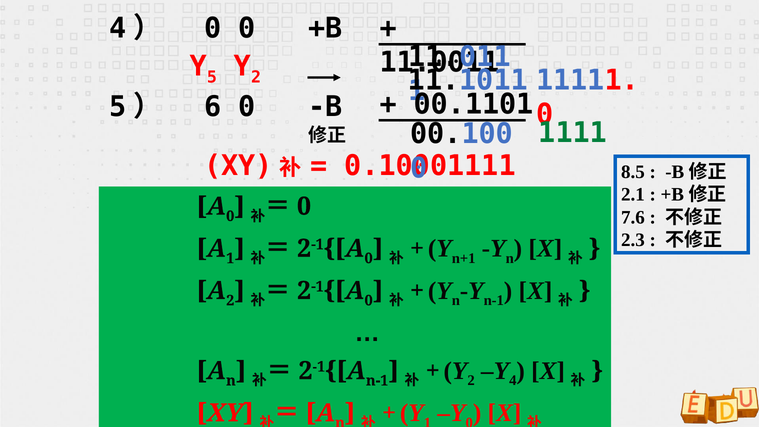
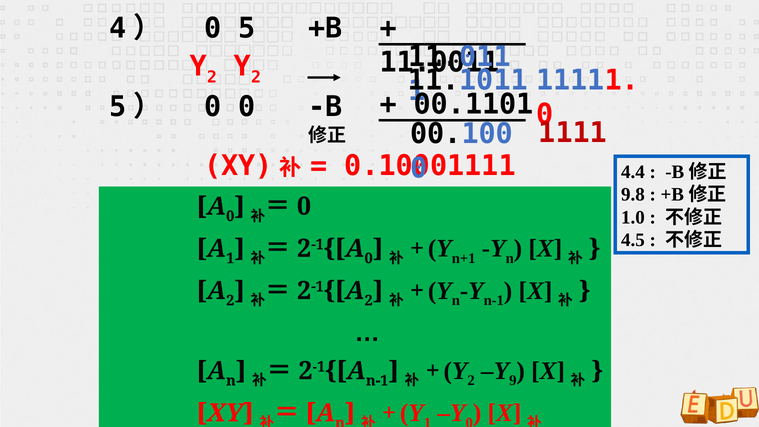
0 0: 0 -> 5
5 at (212, 77): 5 -> 2
5） 6: 6 -> 0
1111 colour: green -> red
8.5: 8.5 -> 4.4
2.1: 2.1 -> 9.8
7.6: 7.6 -> 1.0
2.3: 2.3 -> 4.5
0 at (369, 300): 0 -> 2
4: 4 -> 9
